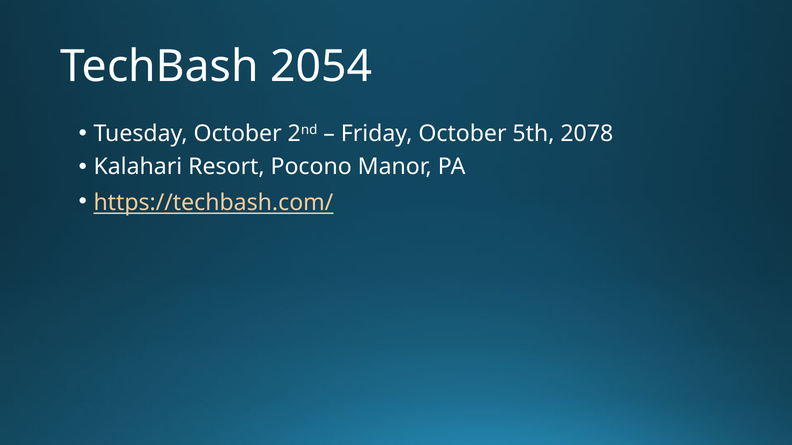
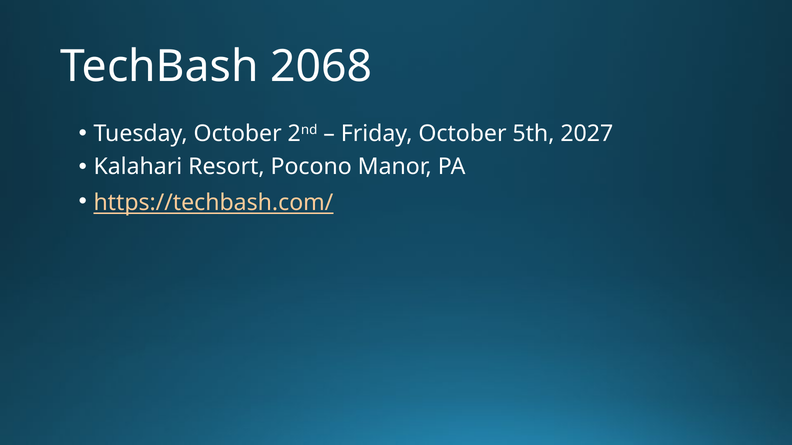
2054: 2054 -> 2068
2078: 2078 -> 2027
